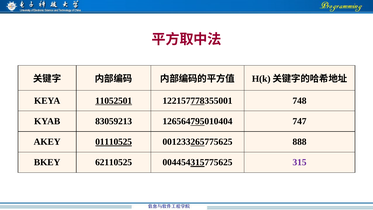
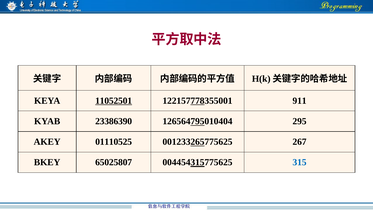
748: 748 -> 911
83059213: 83059213 -> 23386390
747: 747 -> 295
01110525 underline: present -> none
888: 888 -> 267
62110525: 62110525 -> 65025807
315 colour: purple -> blue
